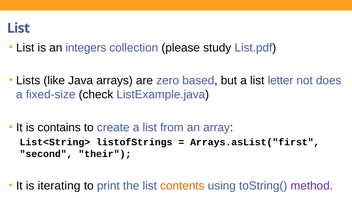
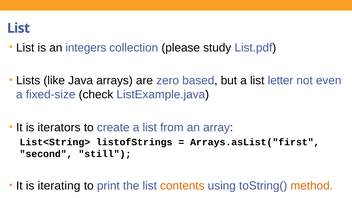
does: does -> even
contains: contains -> iterators
their: their -> still
method colour: purple -> orange
